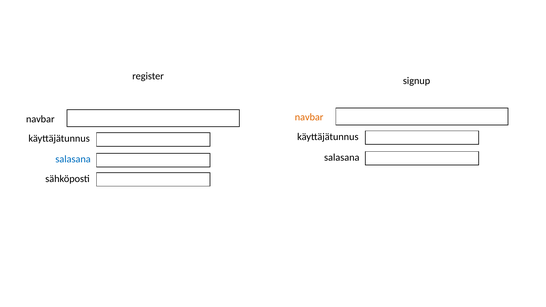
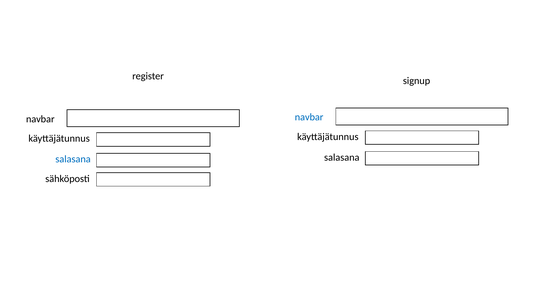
navbar at (309, 117) colour: orange -> blue
